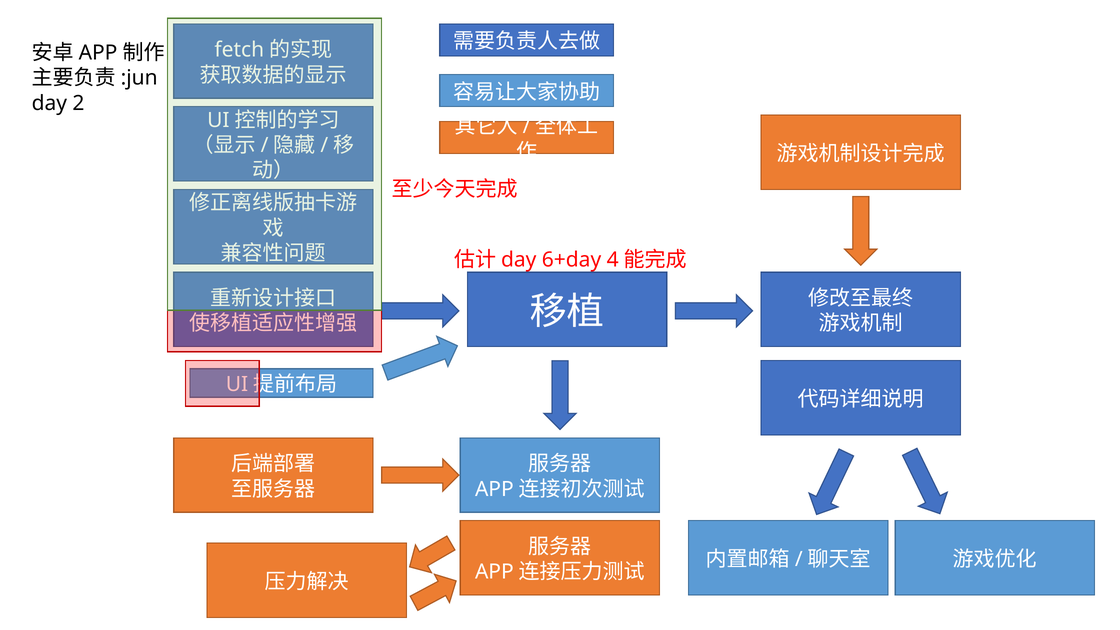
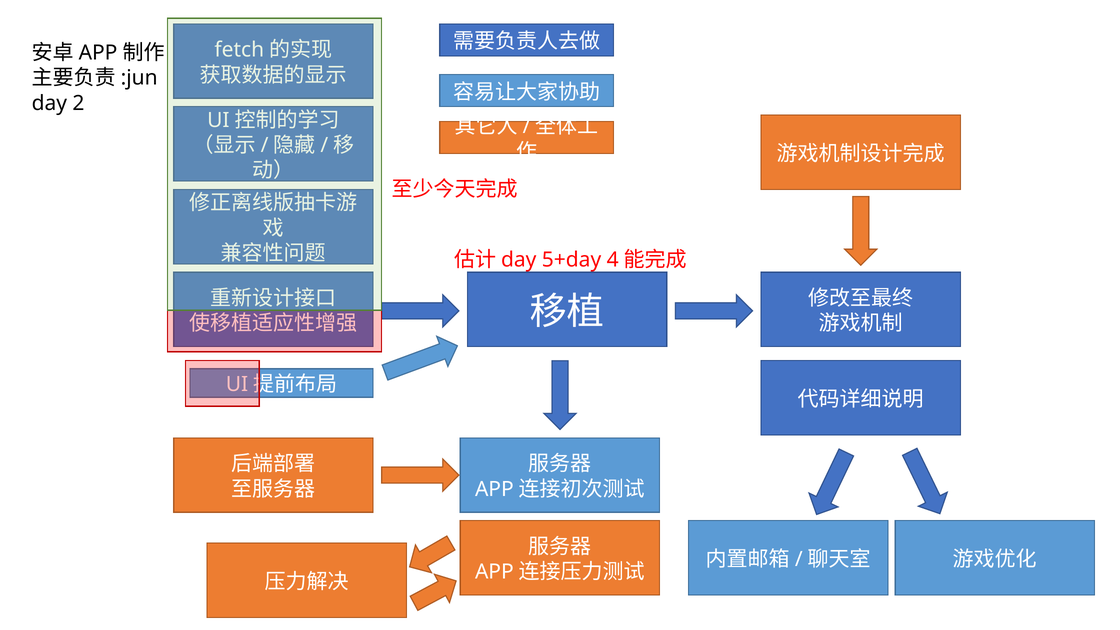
6+day: 6+day -> 5+day
